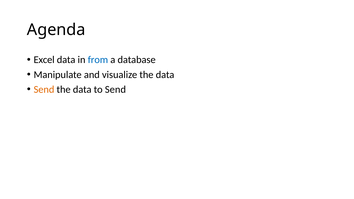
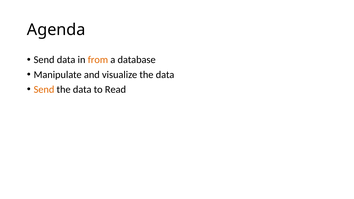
Excel at (44, 60): Excel -> Send
from colour: blue -> orange
to Send: Send -> Read
